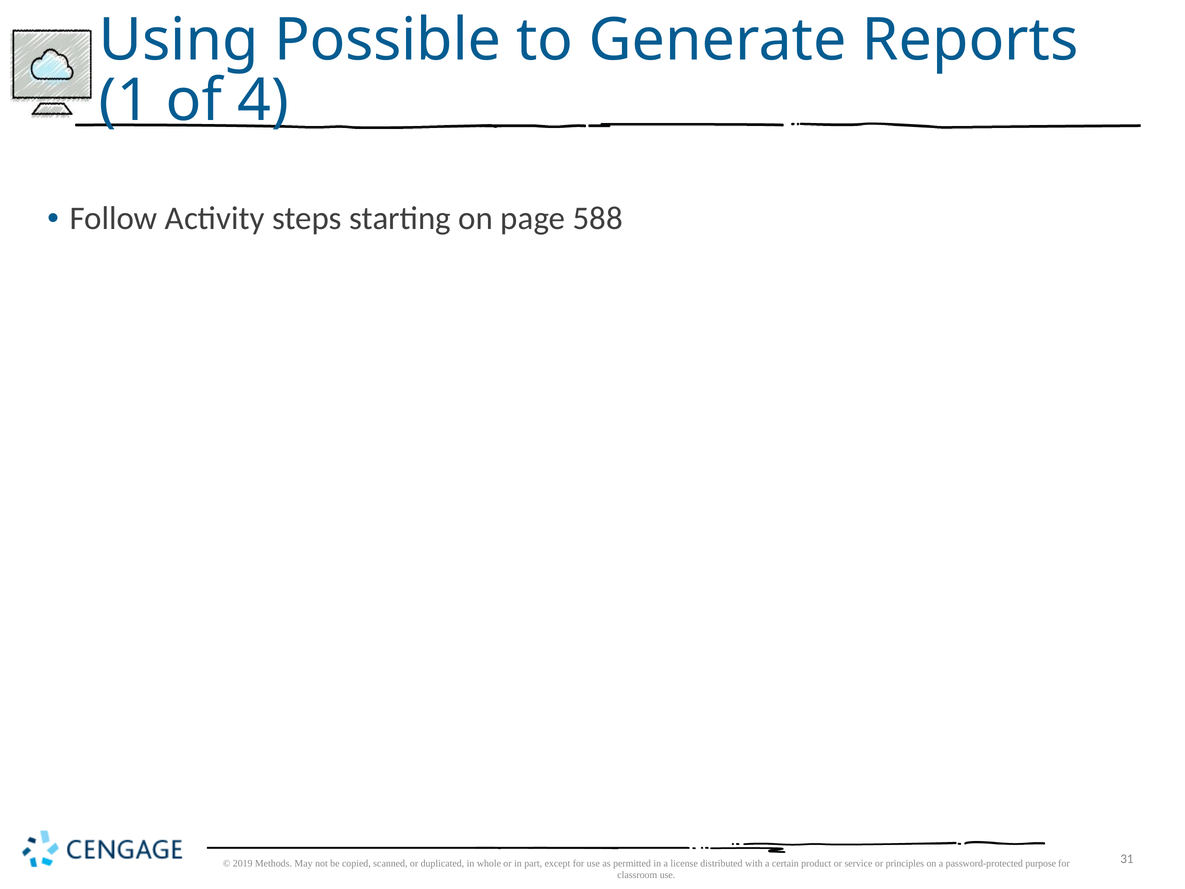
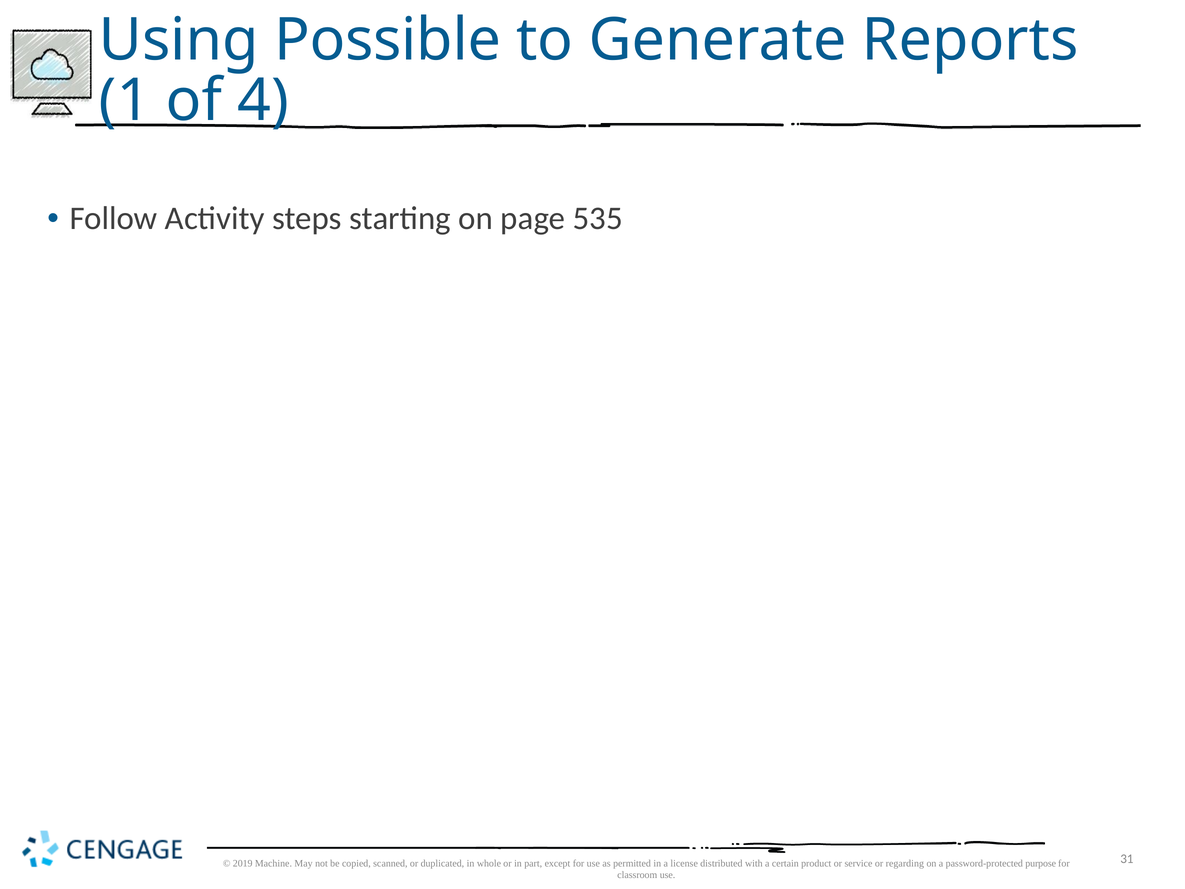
588: 588 -> 535
Methods: Methods -> Machine
principles: principles -> regarding
